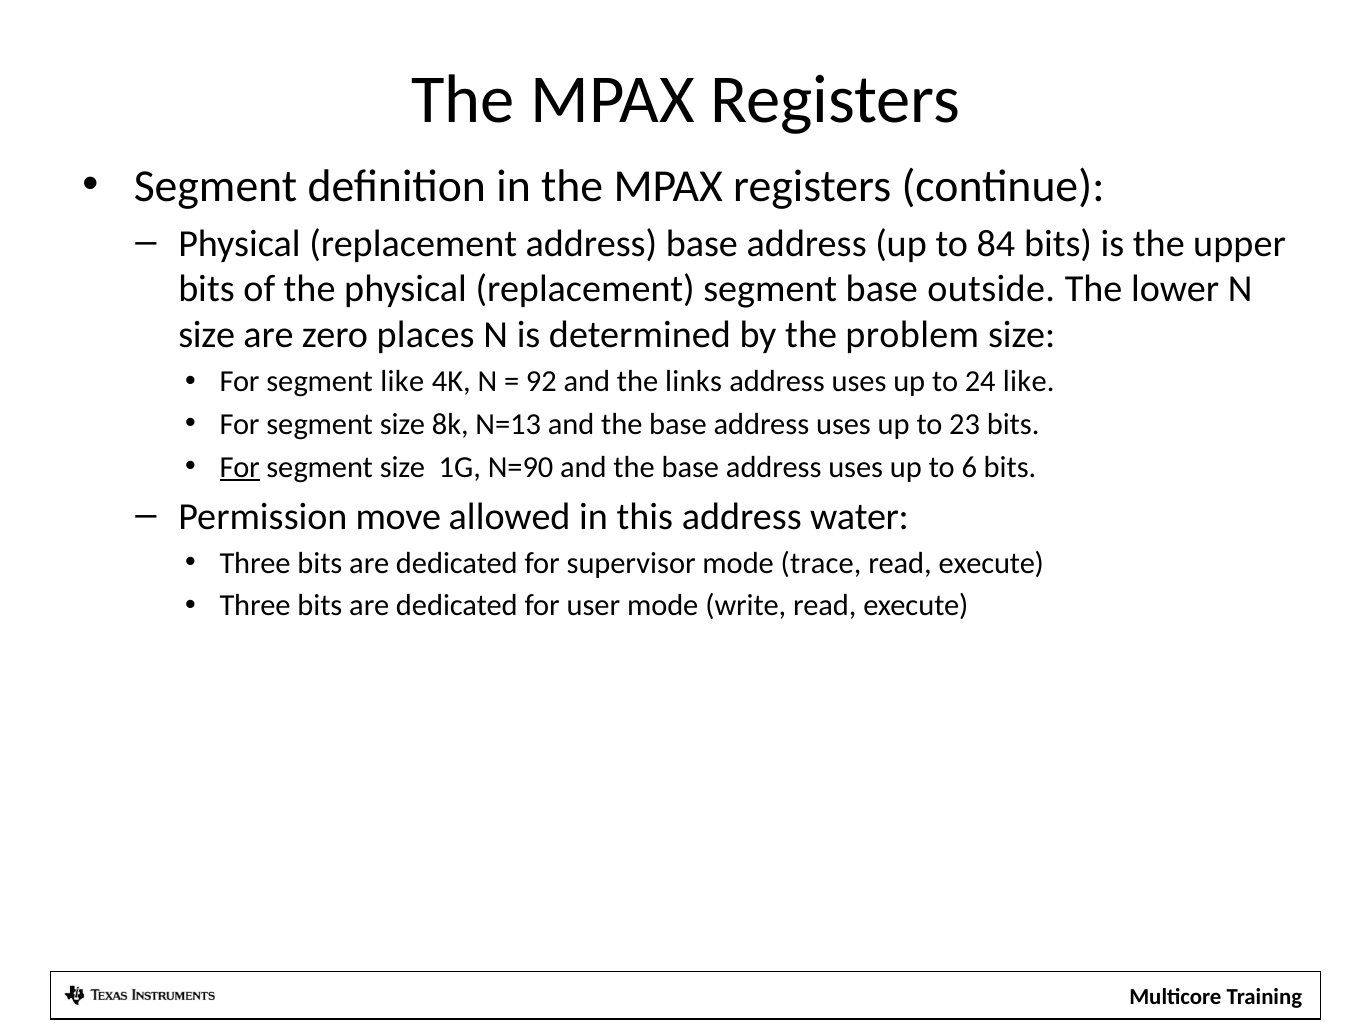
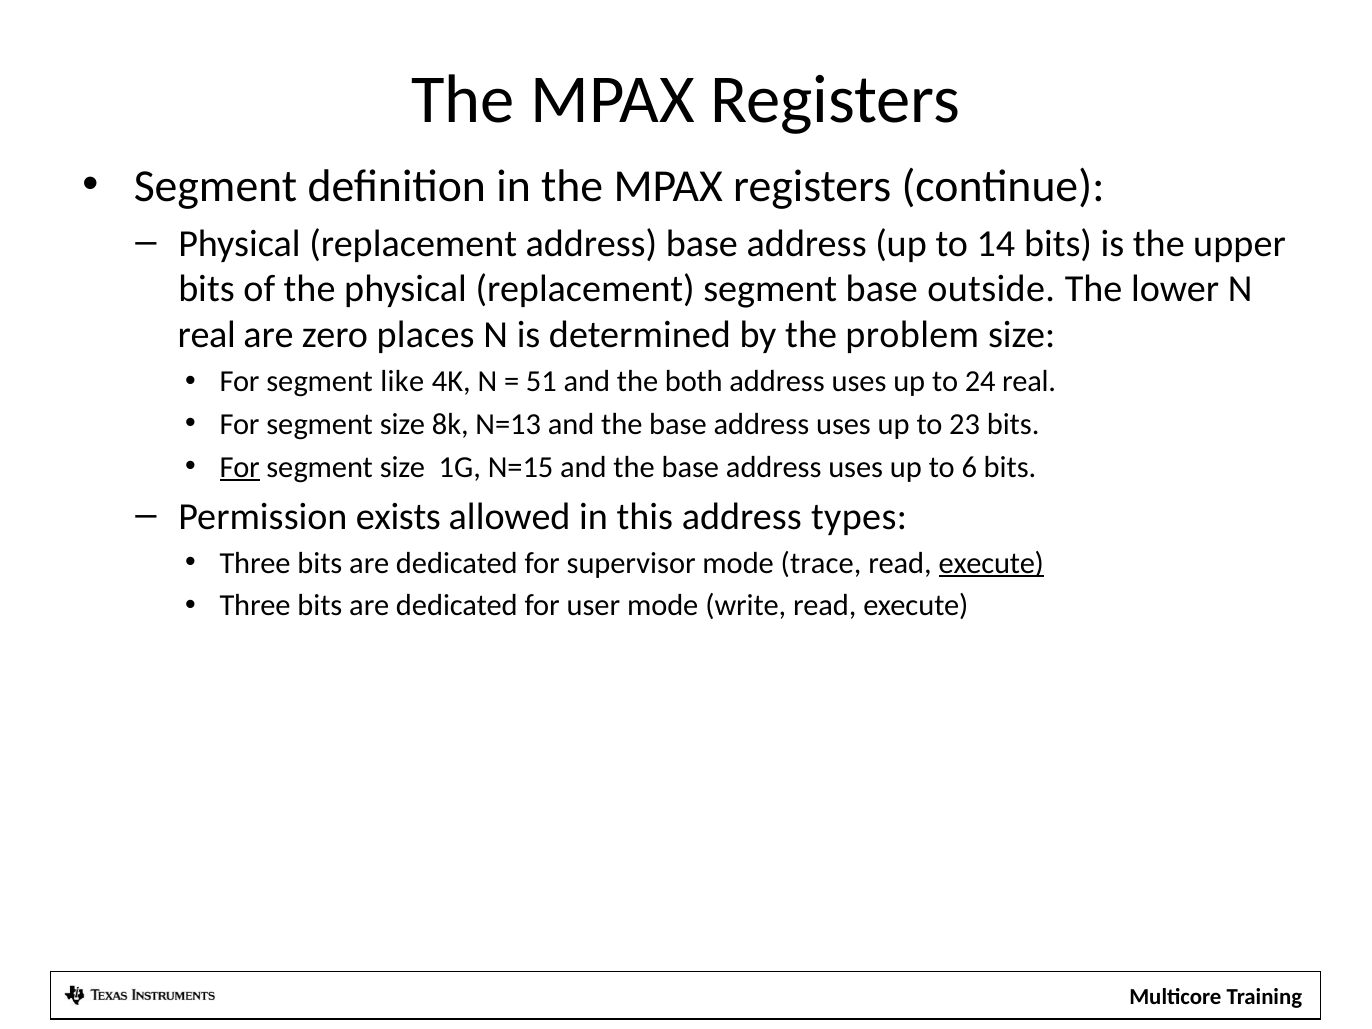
84: 84 -> 14
size at (207, 335): size -> real
92: 92 -> 51
links: links -> both
24 like: like -> real
N=90: N=90 -> N=15
move: move -> exists
water: water -> types
execute at (991, 563) underline: none -> present
